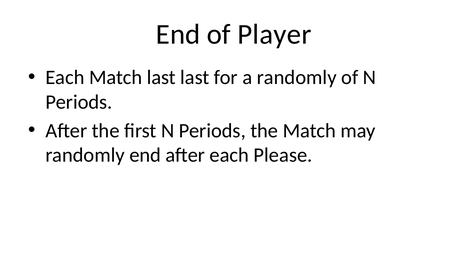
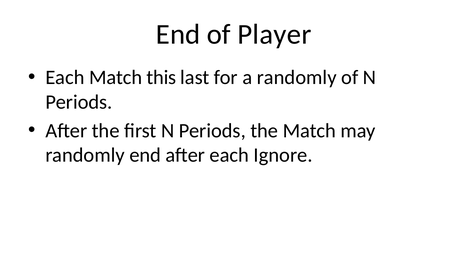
Match last: last -> this
Please: Please -> Ignore
